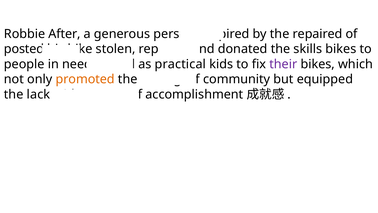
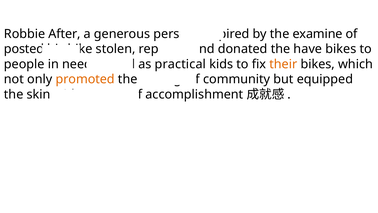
the repaired: repaired -> examine
skills: skills -> have
their colour: purple -> orange
lack: lack -> skin
